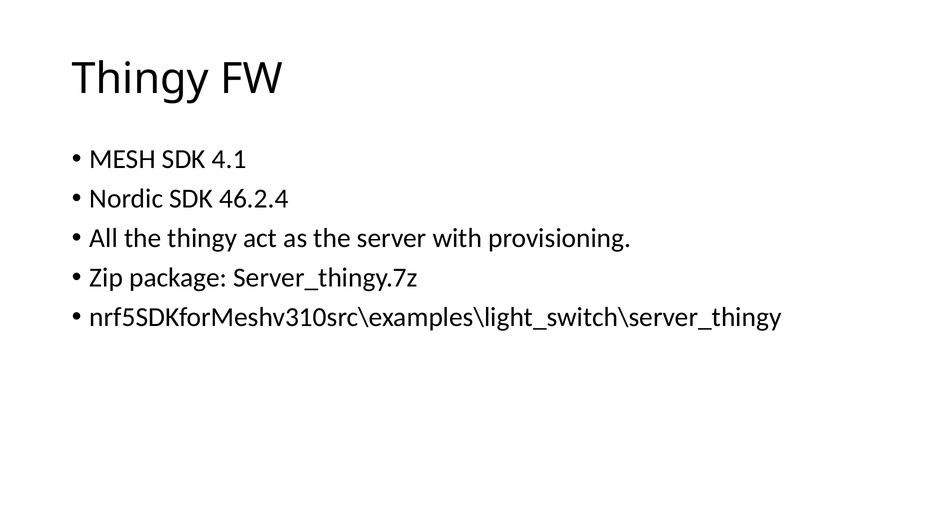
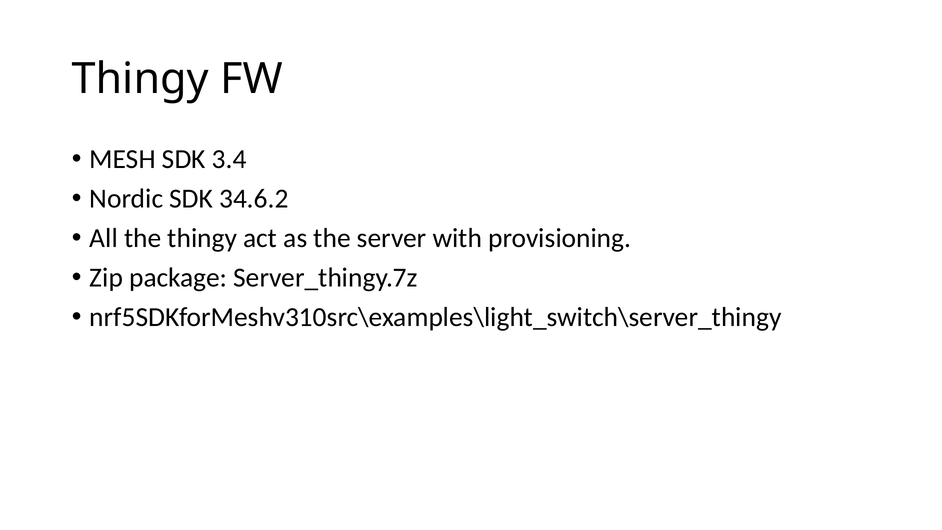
4.1: 4.1 -> 3.4
46.2.4: 46.2.4 -> 34.6.2
